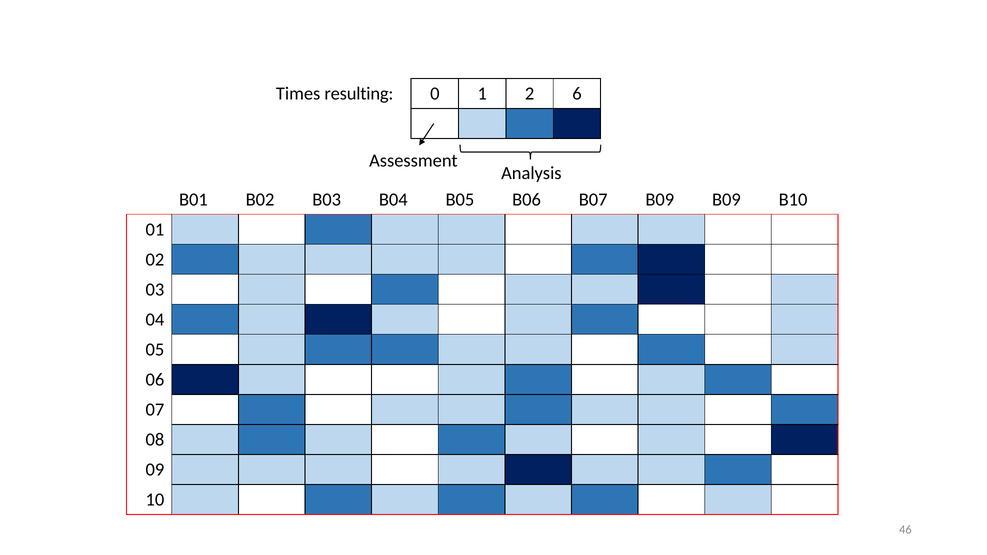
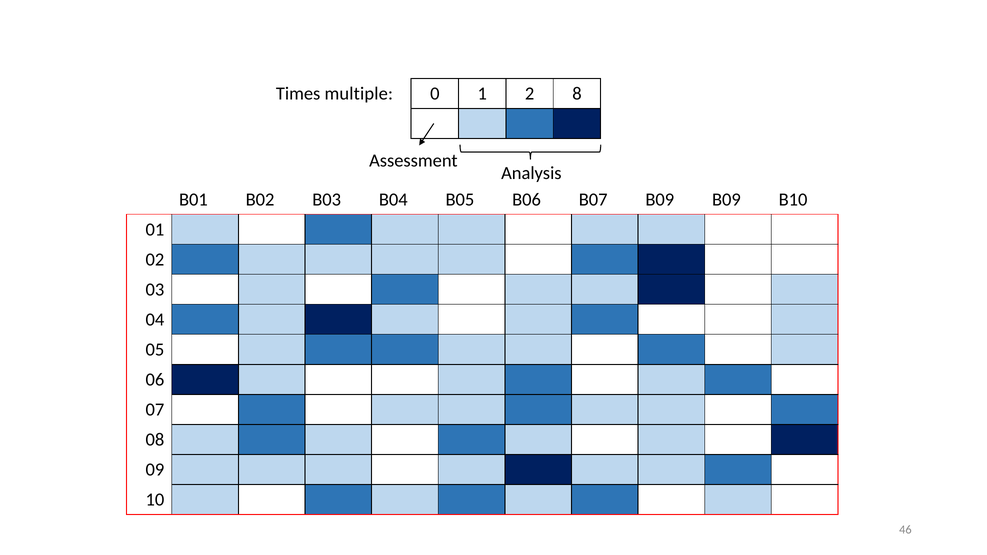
resulting: resulting -> multiple
6: 6 -> 8
